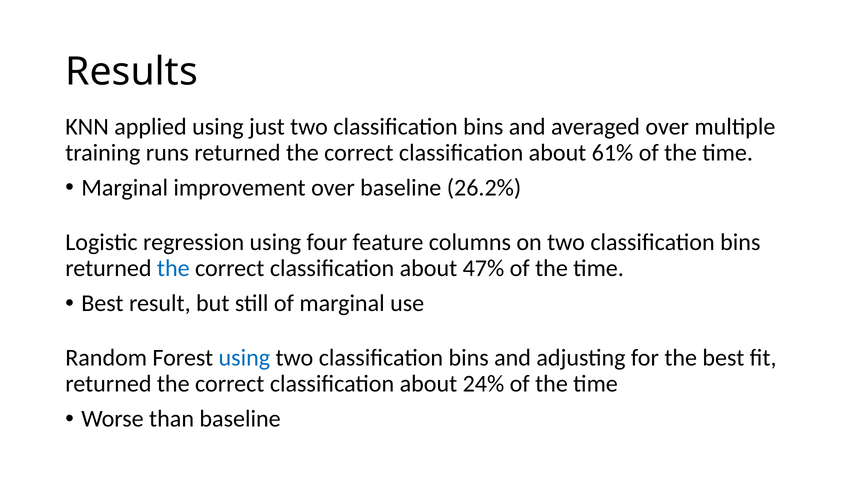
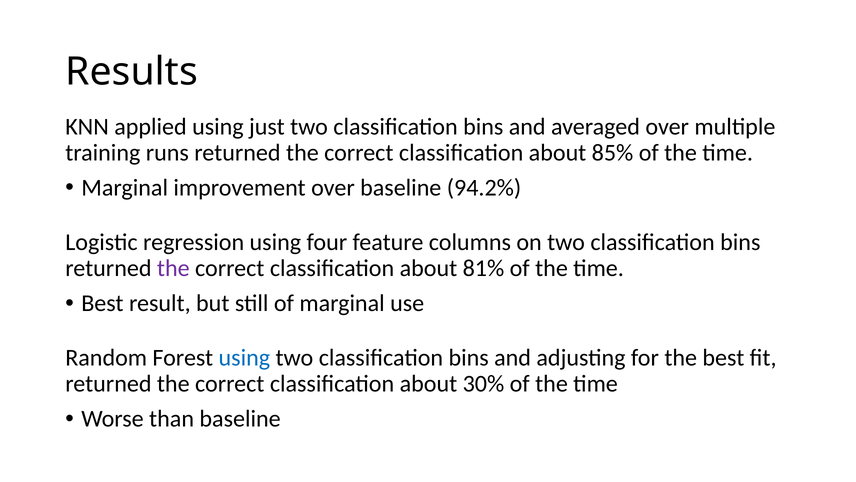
61%: 61% -> 85%
26.2%: 26.2% -> 94.2%
the at (173, 268) colour: blue -> purple
47%: 47% -> 81%
24%: 24% -> 30%
